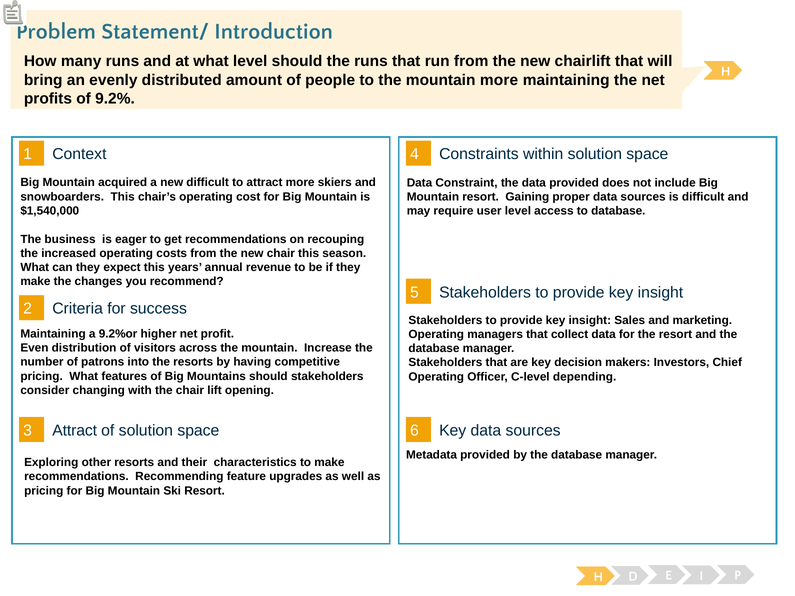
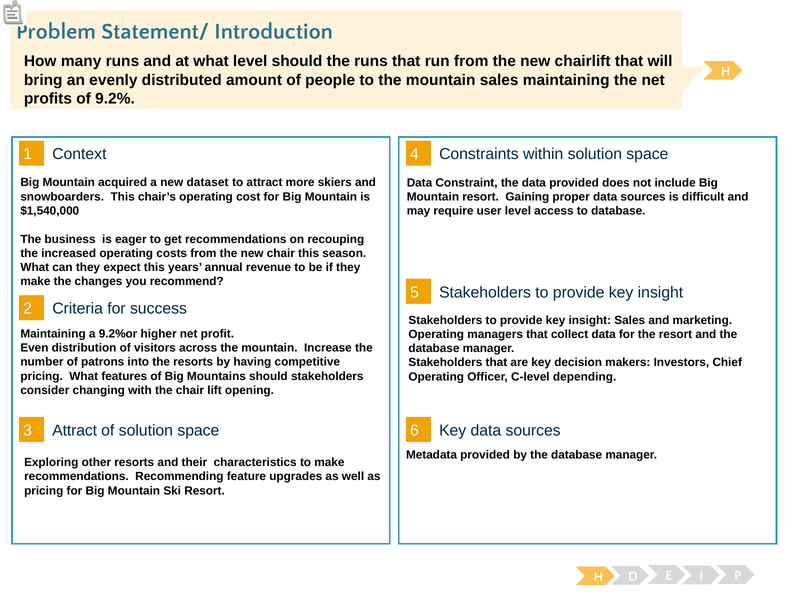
mountain more: more -> sales
new difficult: difficult -> dataset
